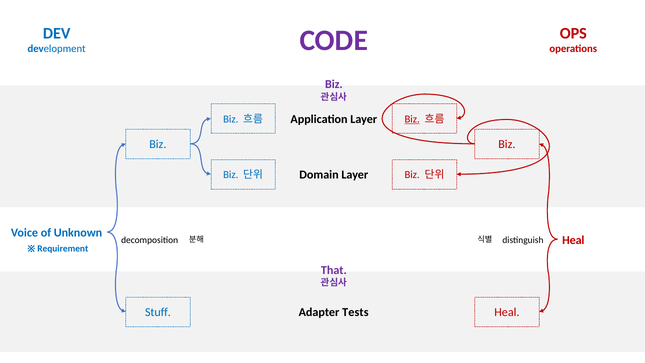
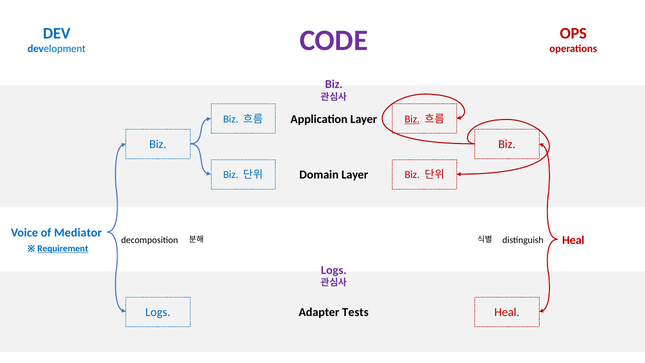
Unknown: Unknown -> Mediator
Requirement underline: none -> present
That at (334, 270): That -> Logs
Stuff at (158, 312): Stuff -> Logs
